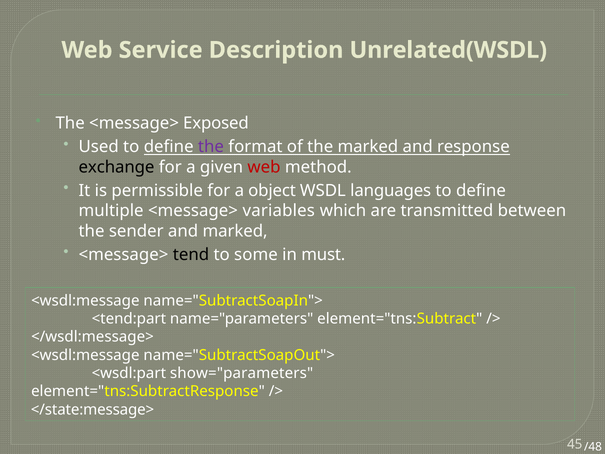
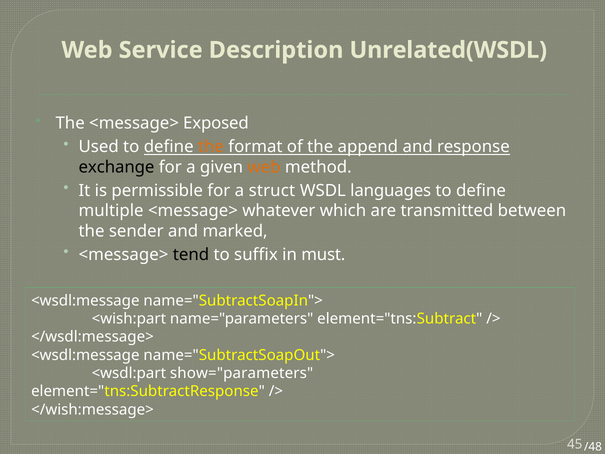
the at (211, 147) colour: purple -> orange
the marked: marked -> append
web at (264, 167) colour: red -> orange
object: object -> struct
variables: variables -> whatever
some: some -> suffix
<tend:part: <tend:part -> <wish:part
</state:message>: </state:message> -> </wish:message>
